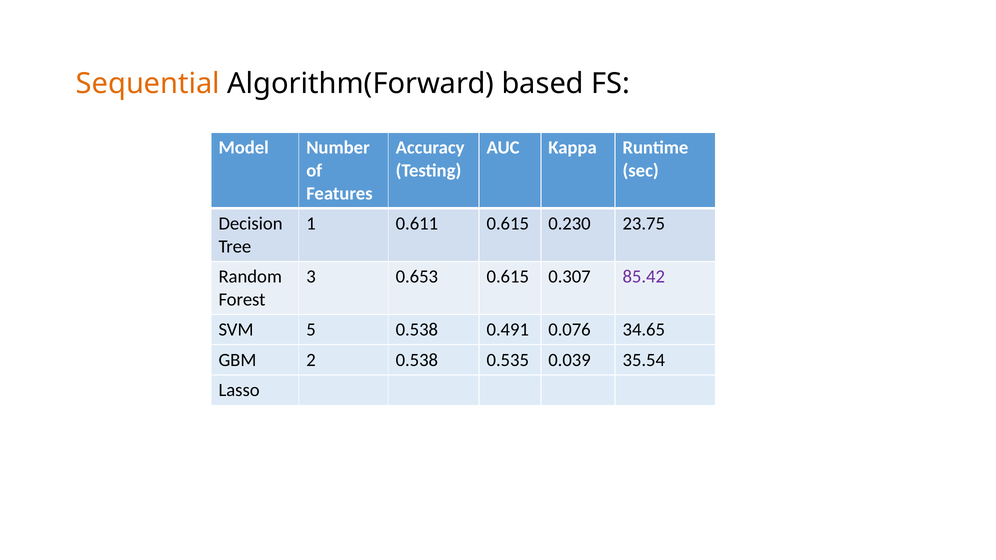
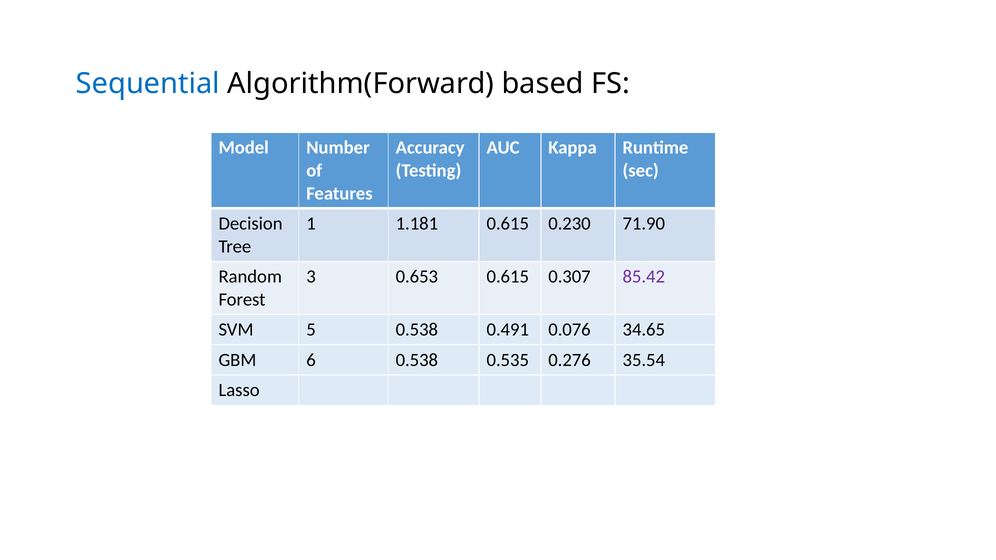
Sequential colour: orange -> blue
0.611: 0.611 -> 1.181
23.75: 23.75 -> 71.90
2: 2 -> 6
0.039: 0.039 -> 0.276
